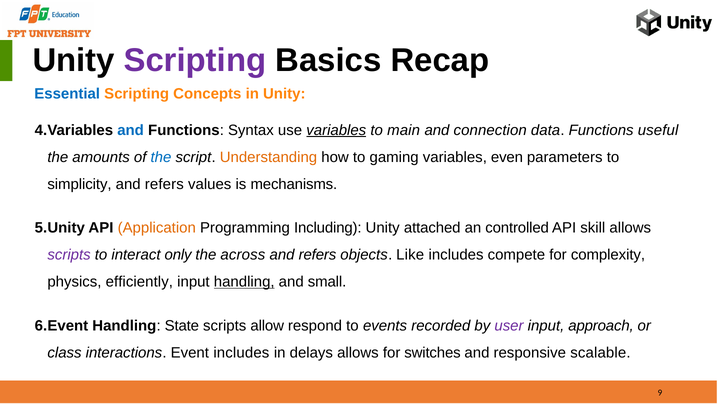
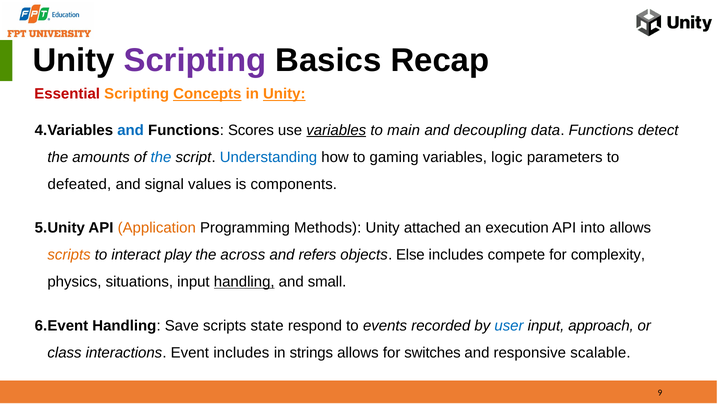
Essential colour: blue -> red
Concepts underline: none -> present
Unity at (284, 94) underline: none -> present
Syntax: Syntax -> Scores
connection: connection -> decoupling
useful: useful -> detect
Understanding colour: orange -> blue
even: even -> logic
simplicity: simplicity -> defeated
refers at (164, 184): refers -> signal
mechanisms: mechanisms -> components
Including: Including -> Methods
controlled: controlled -> execution
skill: skill -> into
scripts at (69, 255) colour: purple -> orange
only: only -> play
Like: Like -> Else
efficiently: efficiently -> situations
State: State -> Save
allow: allow -> state
user colour: purple -> blue
delays: delays -> strings
